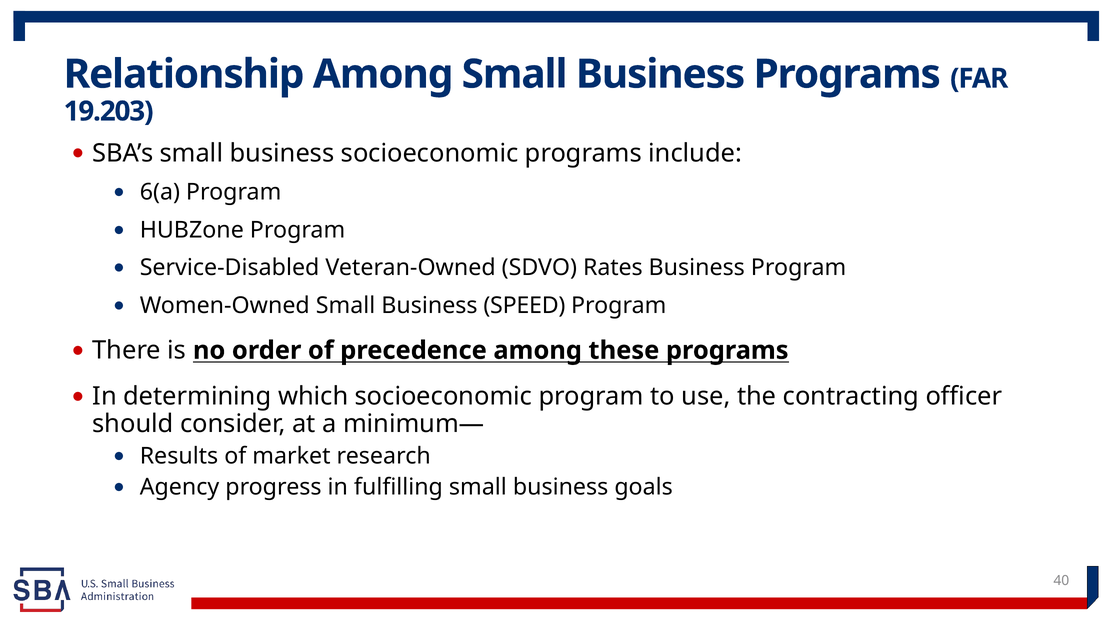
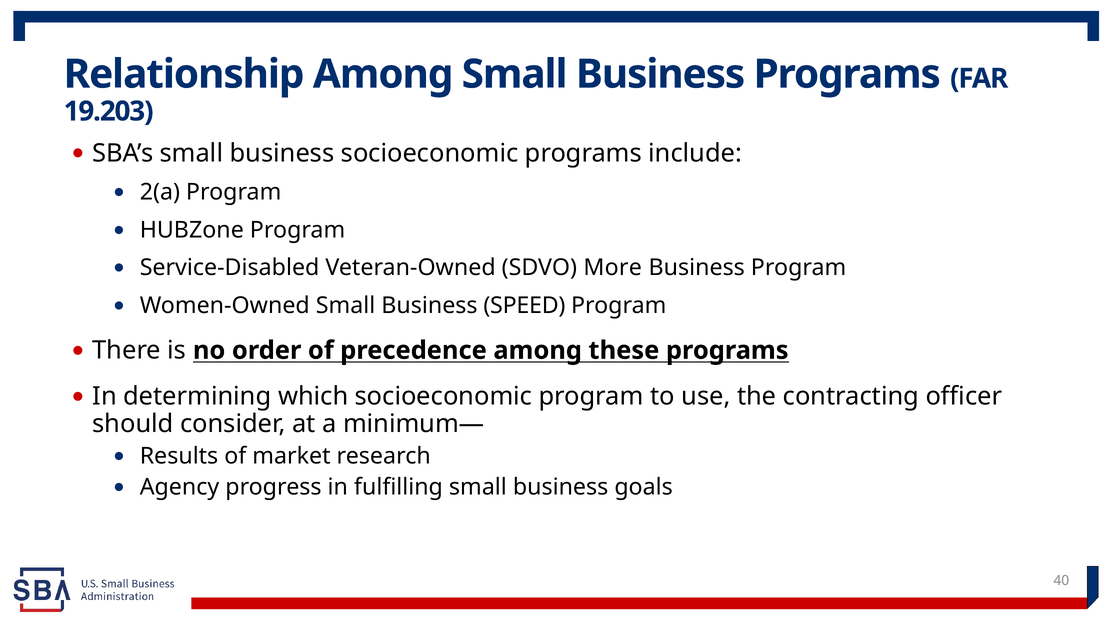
6(a: 6(a -> 2(a
Rates: Rates -> More
